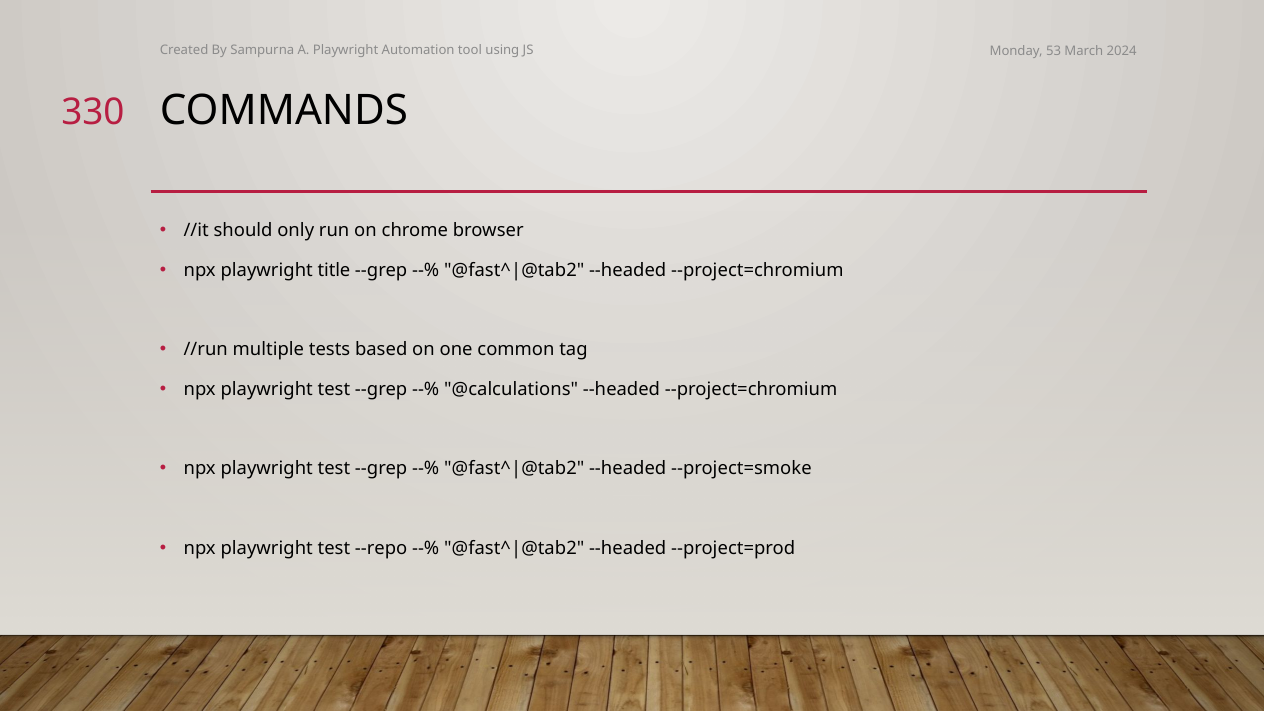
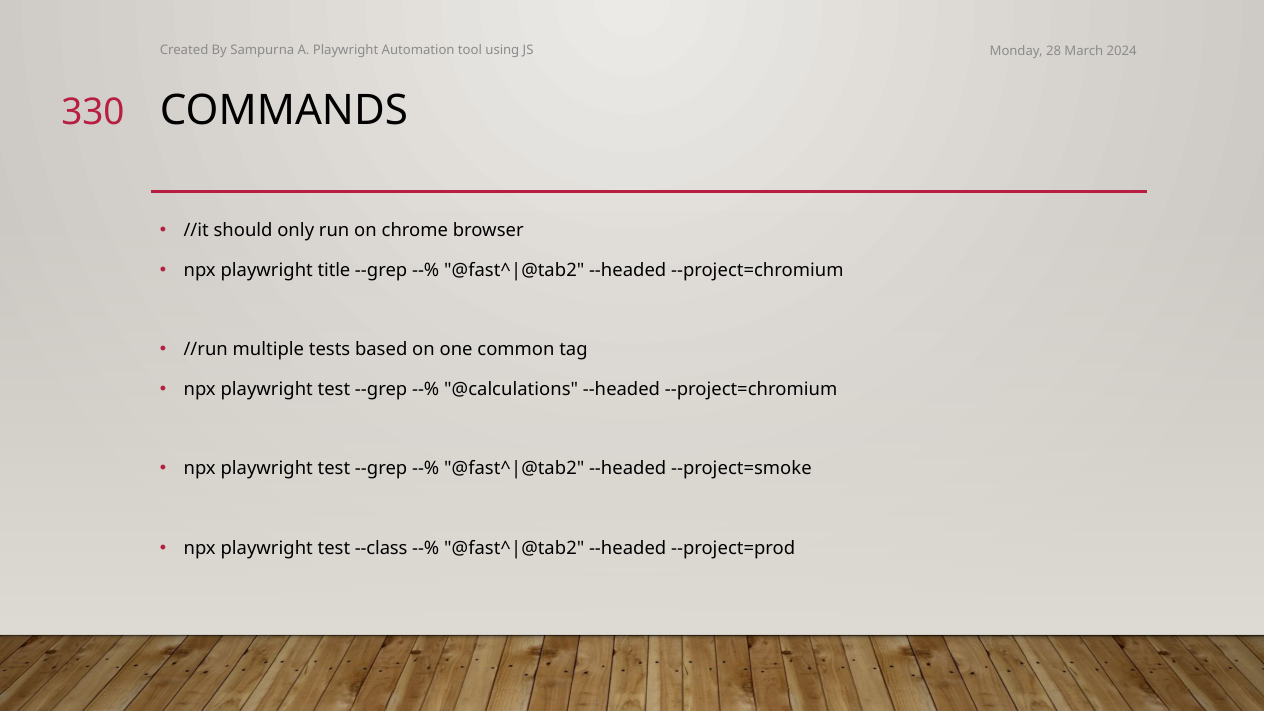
53: 53 -> 28
--repo: --repo -> --class
